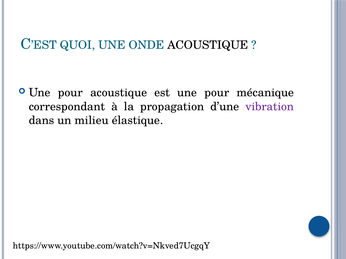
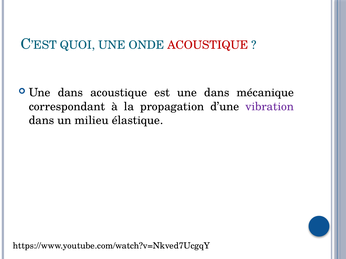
ACOUSTIQUE at (208, 45) colour: black -> red
pour at (70, 93): pour -> dans
est une pour: pour -> dans
